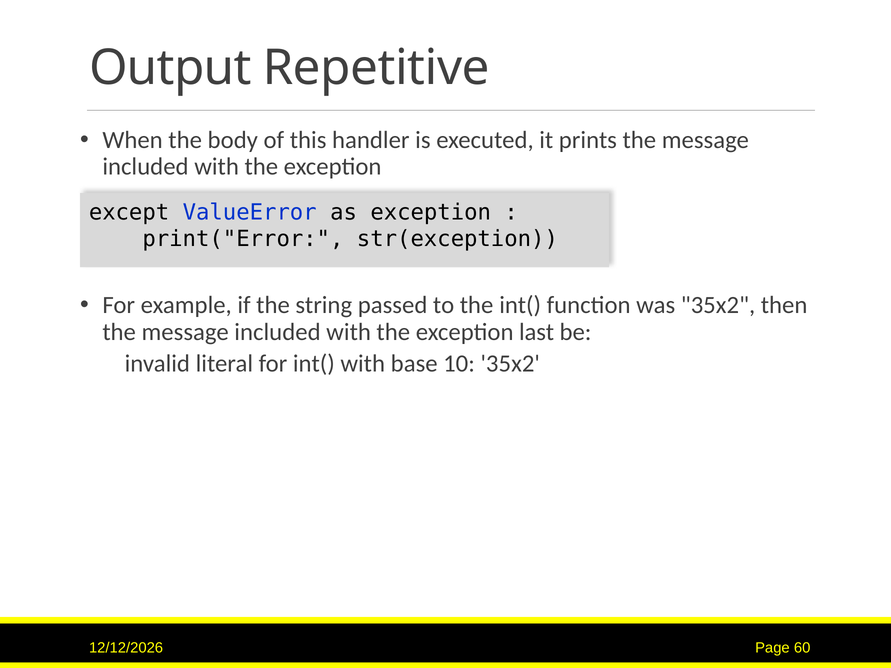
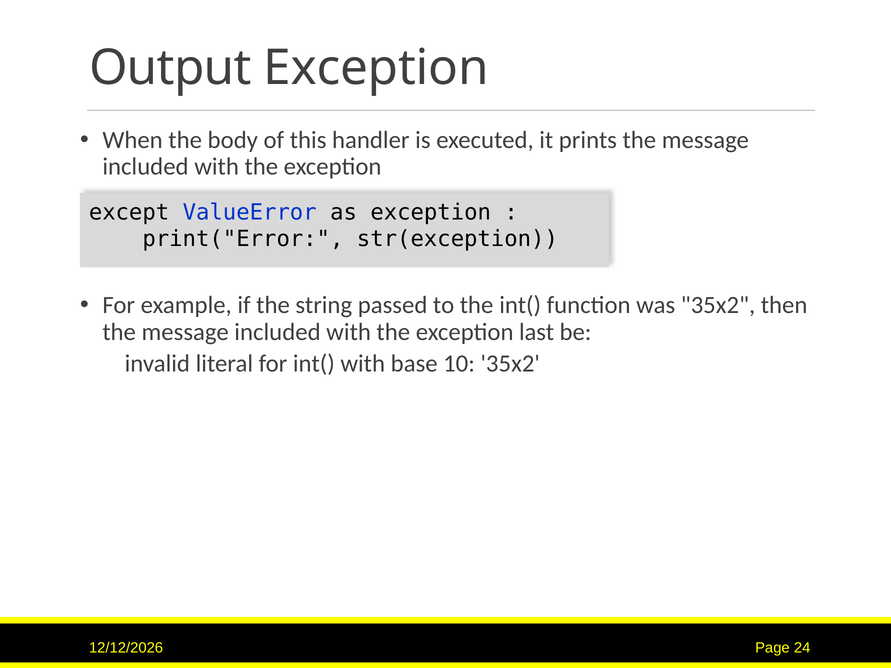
Output Repetitive: Repetitive -> Exception
60: 60 -> 24
